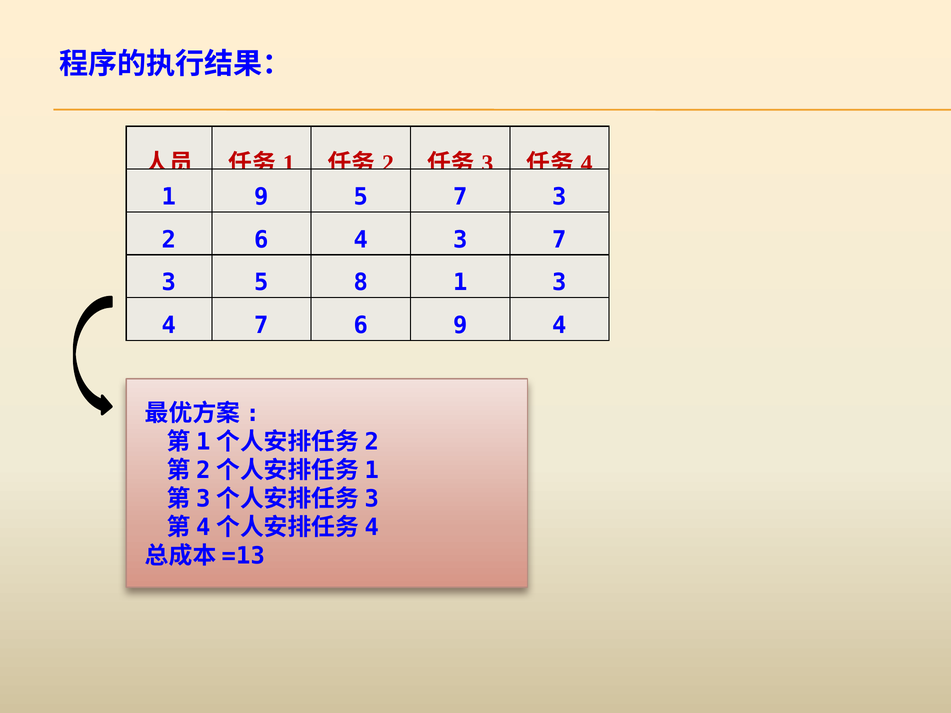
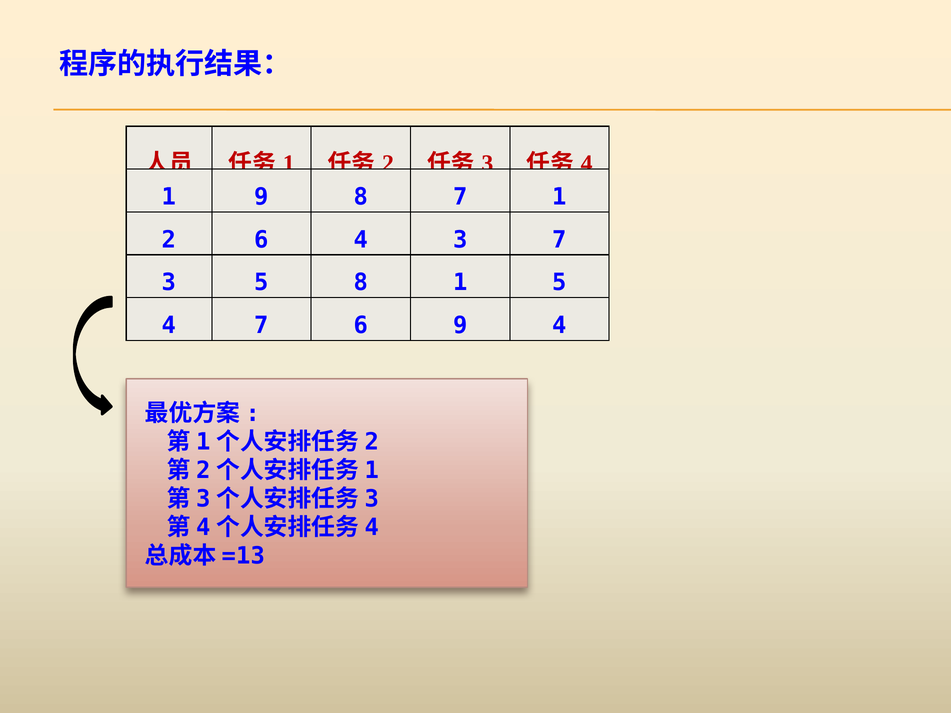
9 5: 5 -> 8
3 at (560, 197): 3 -> 1
1 3: 3 -> 5
